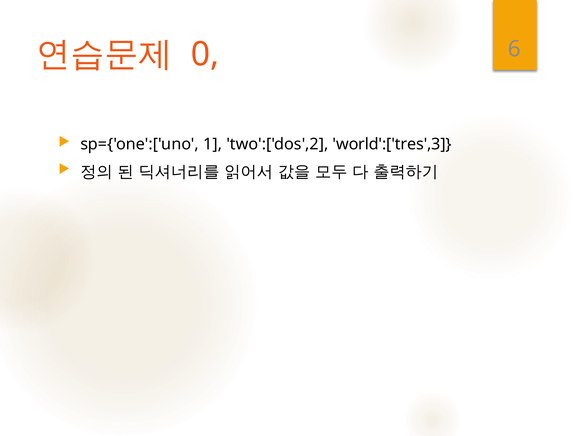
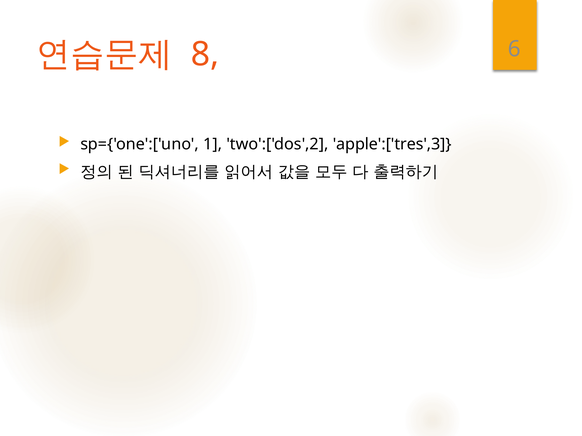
0: 0 -> 8
world':['tres',3: world':['tres',3 -> apple':['tres',3
